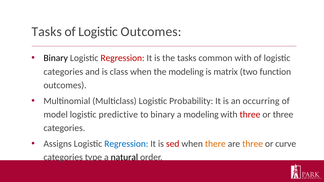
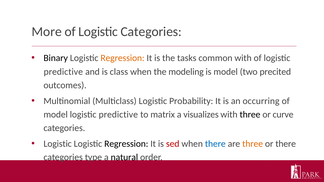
Tasks at (47, 32): Tasks -> More
Logistic Outcomes: Outcomes -> Categories
Regression at (123, 58) colour: red -> orange
categories at (63, 72): categories -> predictive
is matrix: matrix -> model
function: function -> precited
to binary: binary -> matrix
a modeling: modeling -> visualizes
three at (250, 115) colour: red -> black
or three: three -> curve
Assigns at (58, 144): Assigns -> Logistic
Regression at (126, 144) colour: blue -> black
there at (215, 144) colour: orange -> blue
or curve: curve -> there
